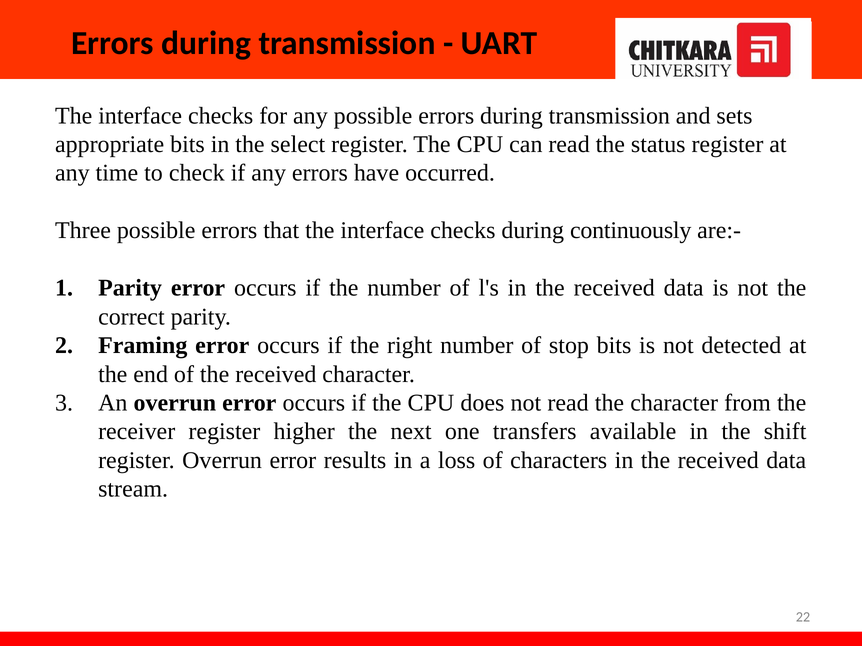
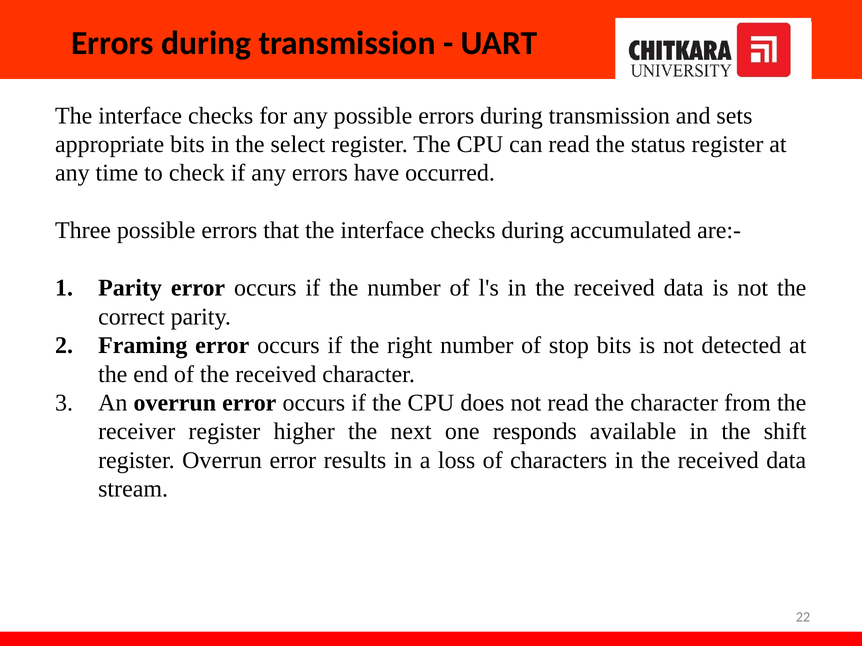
continuously: continuously -> accumulated
transfers: transfers -> responds
